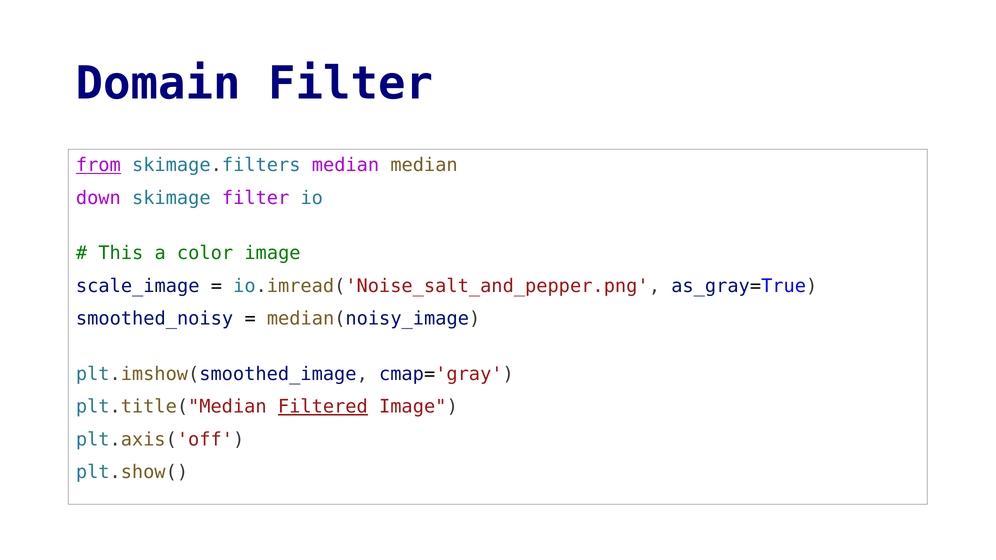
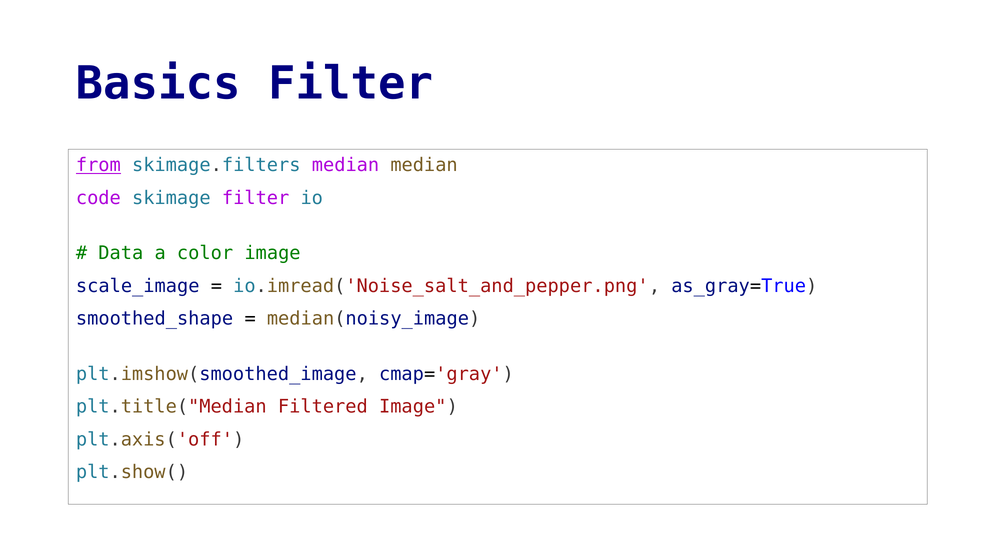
Domain: Domain -> Basics
down: down -> code
This: This -> Data
smoothed_noisy: smoothed_noisy -> smoothed_shape
Filtered underline: present -> none
